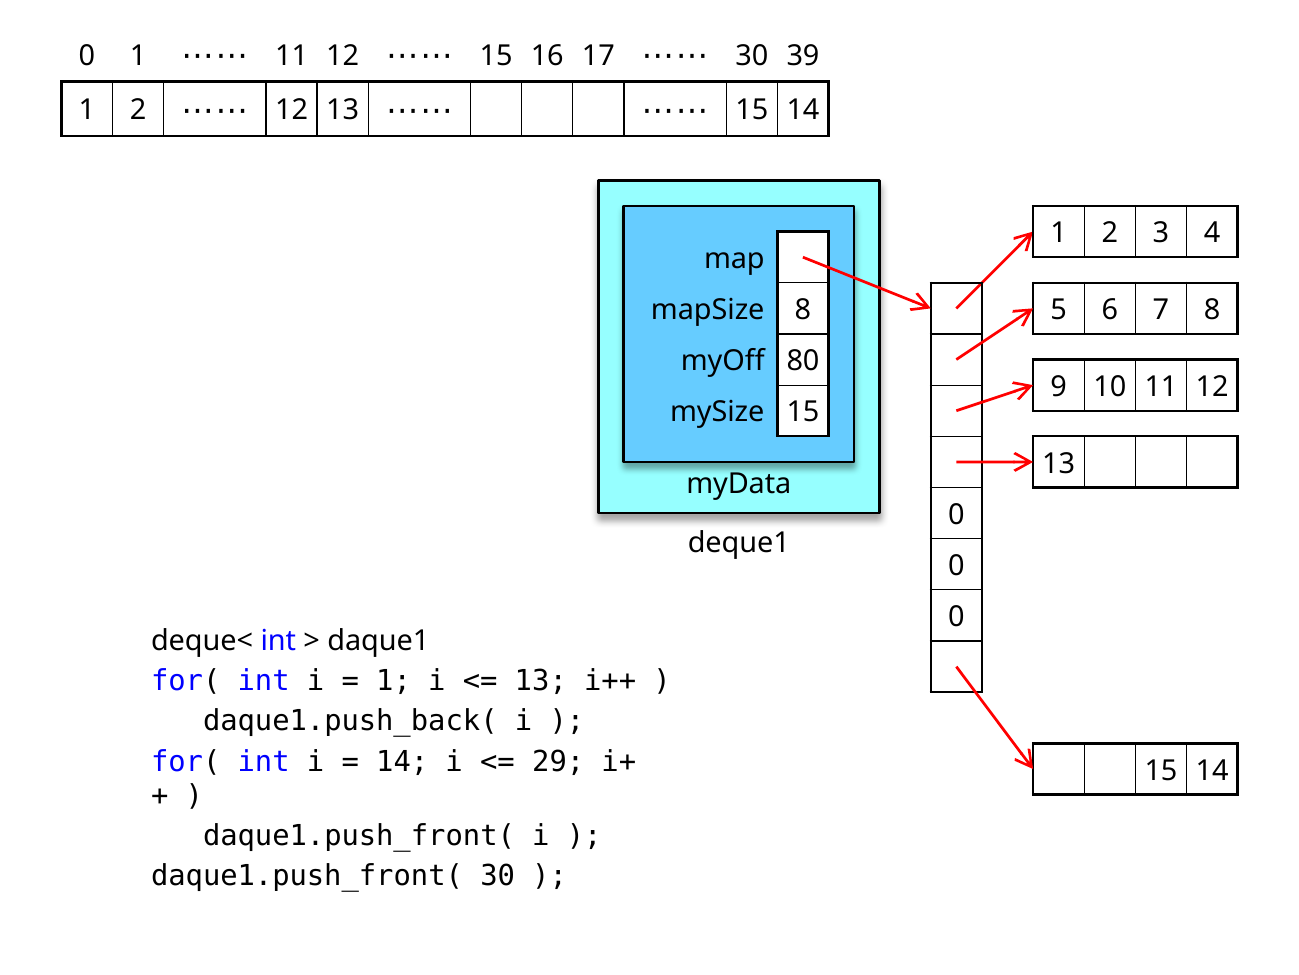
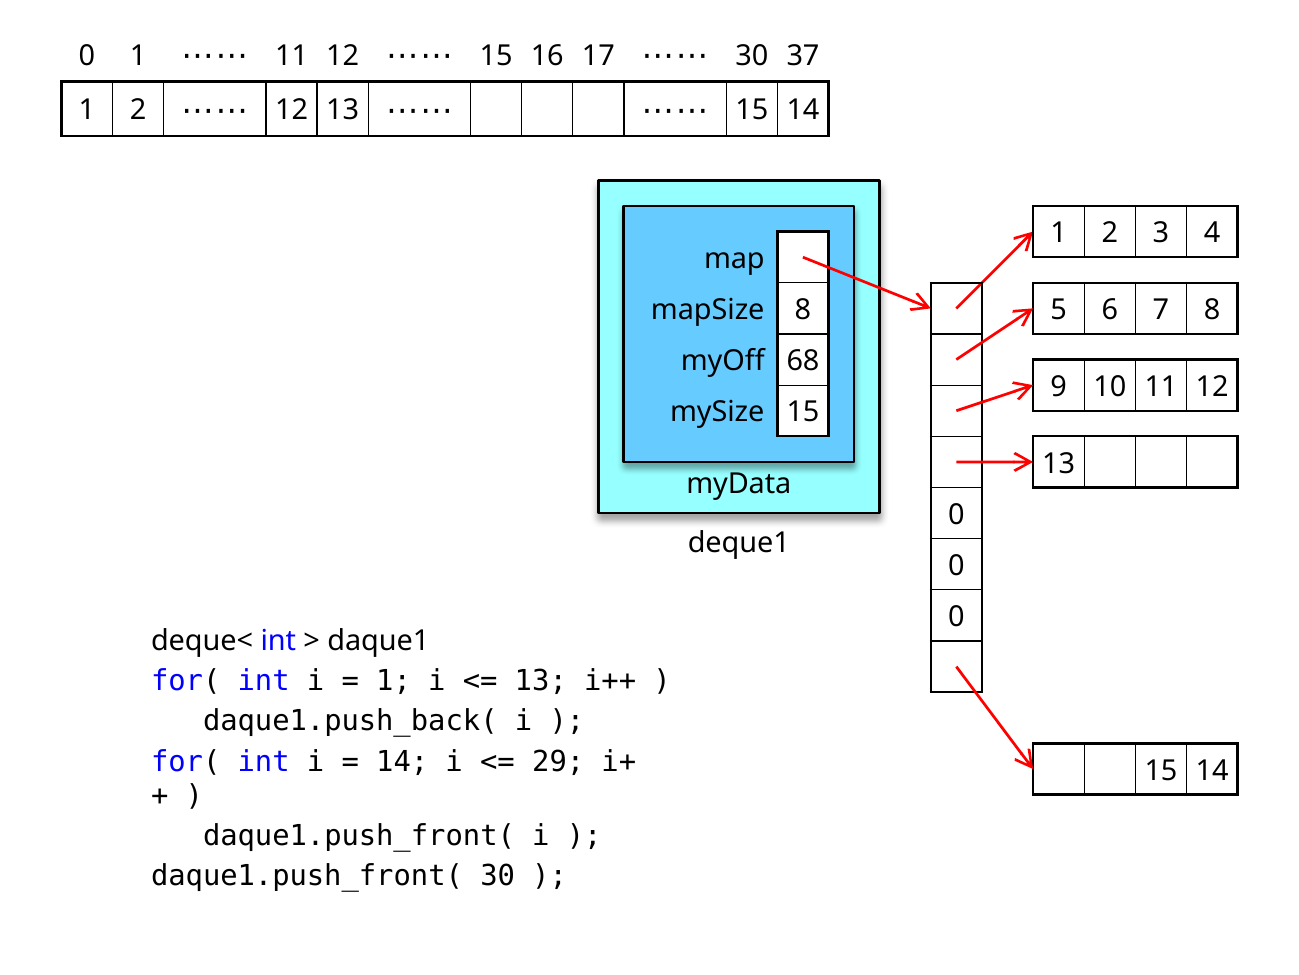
39: 39 -> 37
80: 80 -> 68
